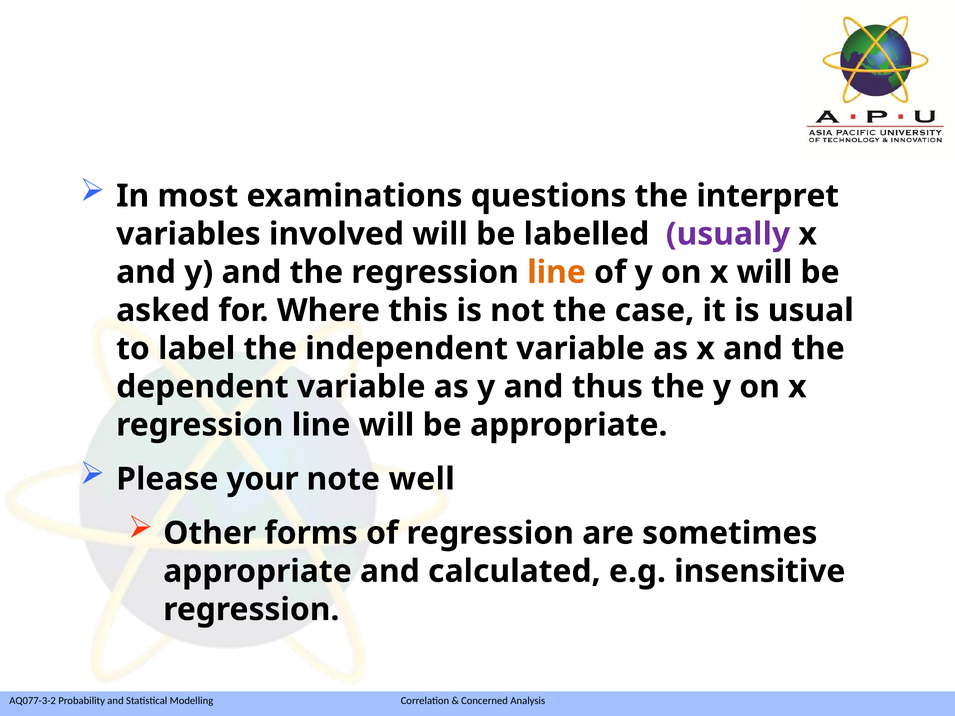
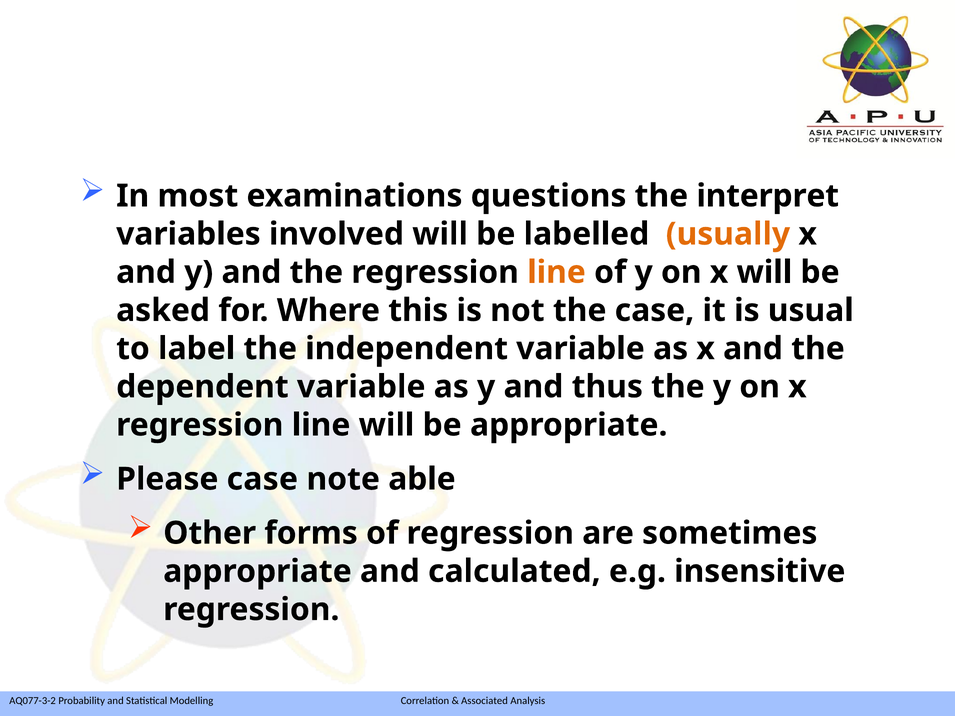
usually colour: purple -> orange
Please your: your -> case
well: well -> able
Concerned: Concerned -> Associated
